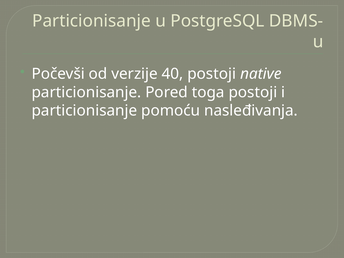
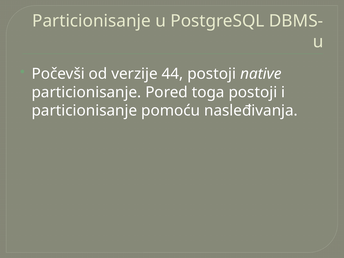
40: 40 -> 44
